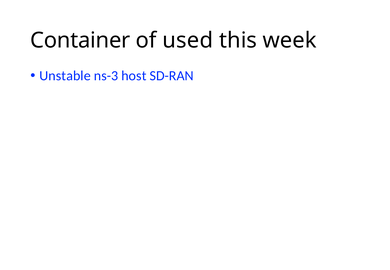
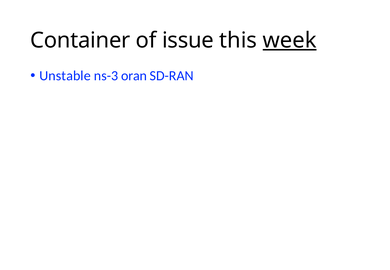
used: used -> issue
week underline: none -> present
host: host -> oran
